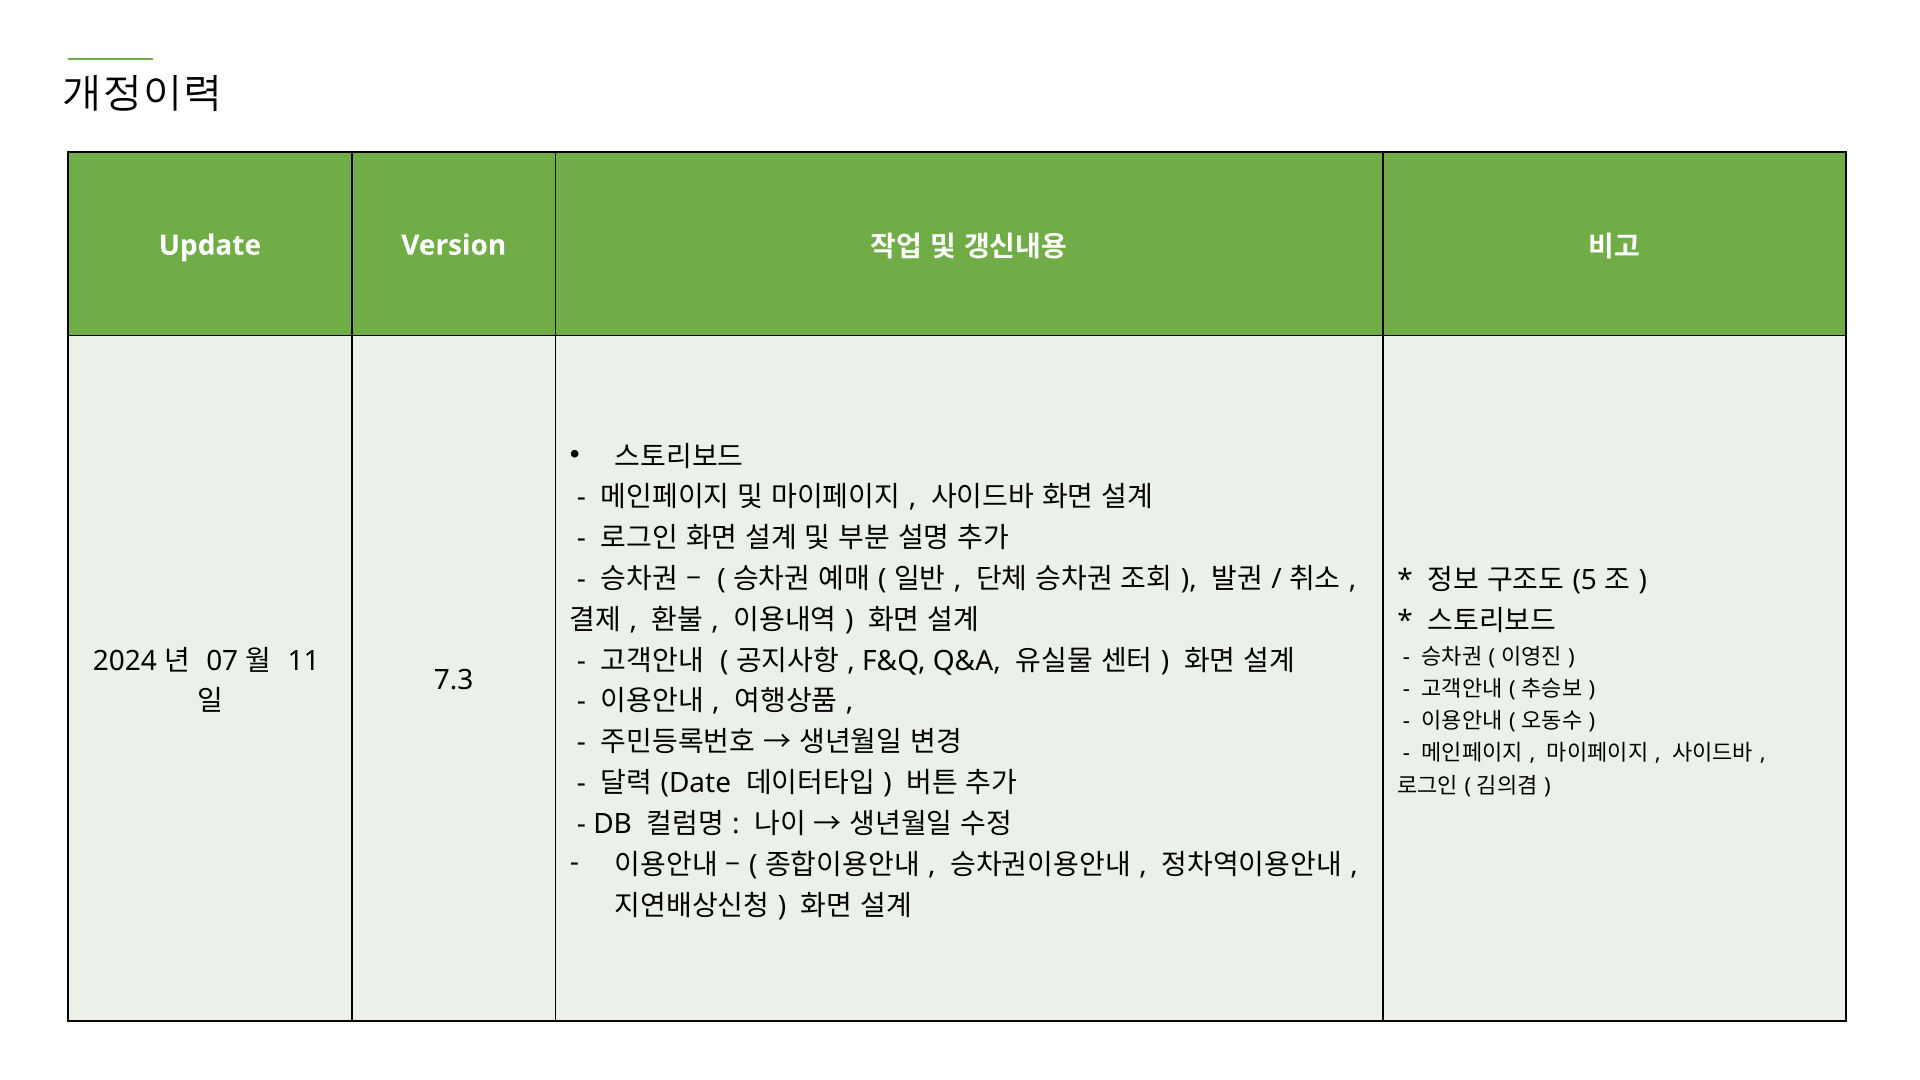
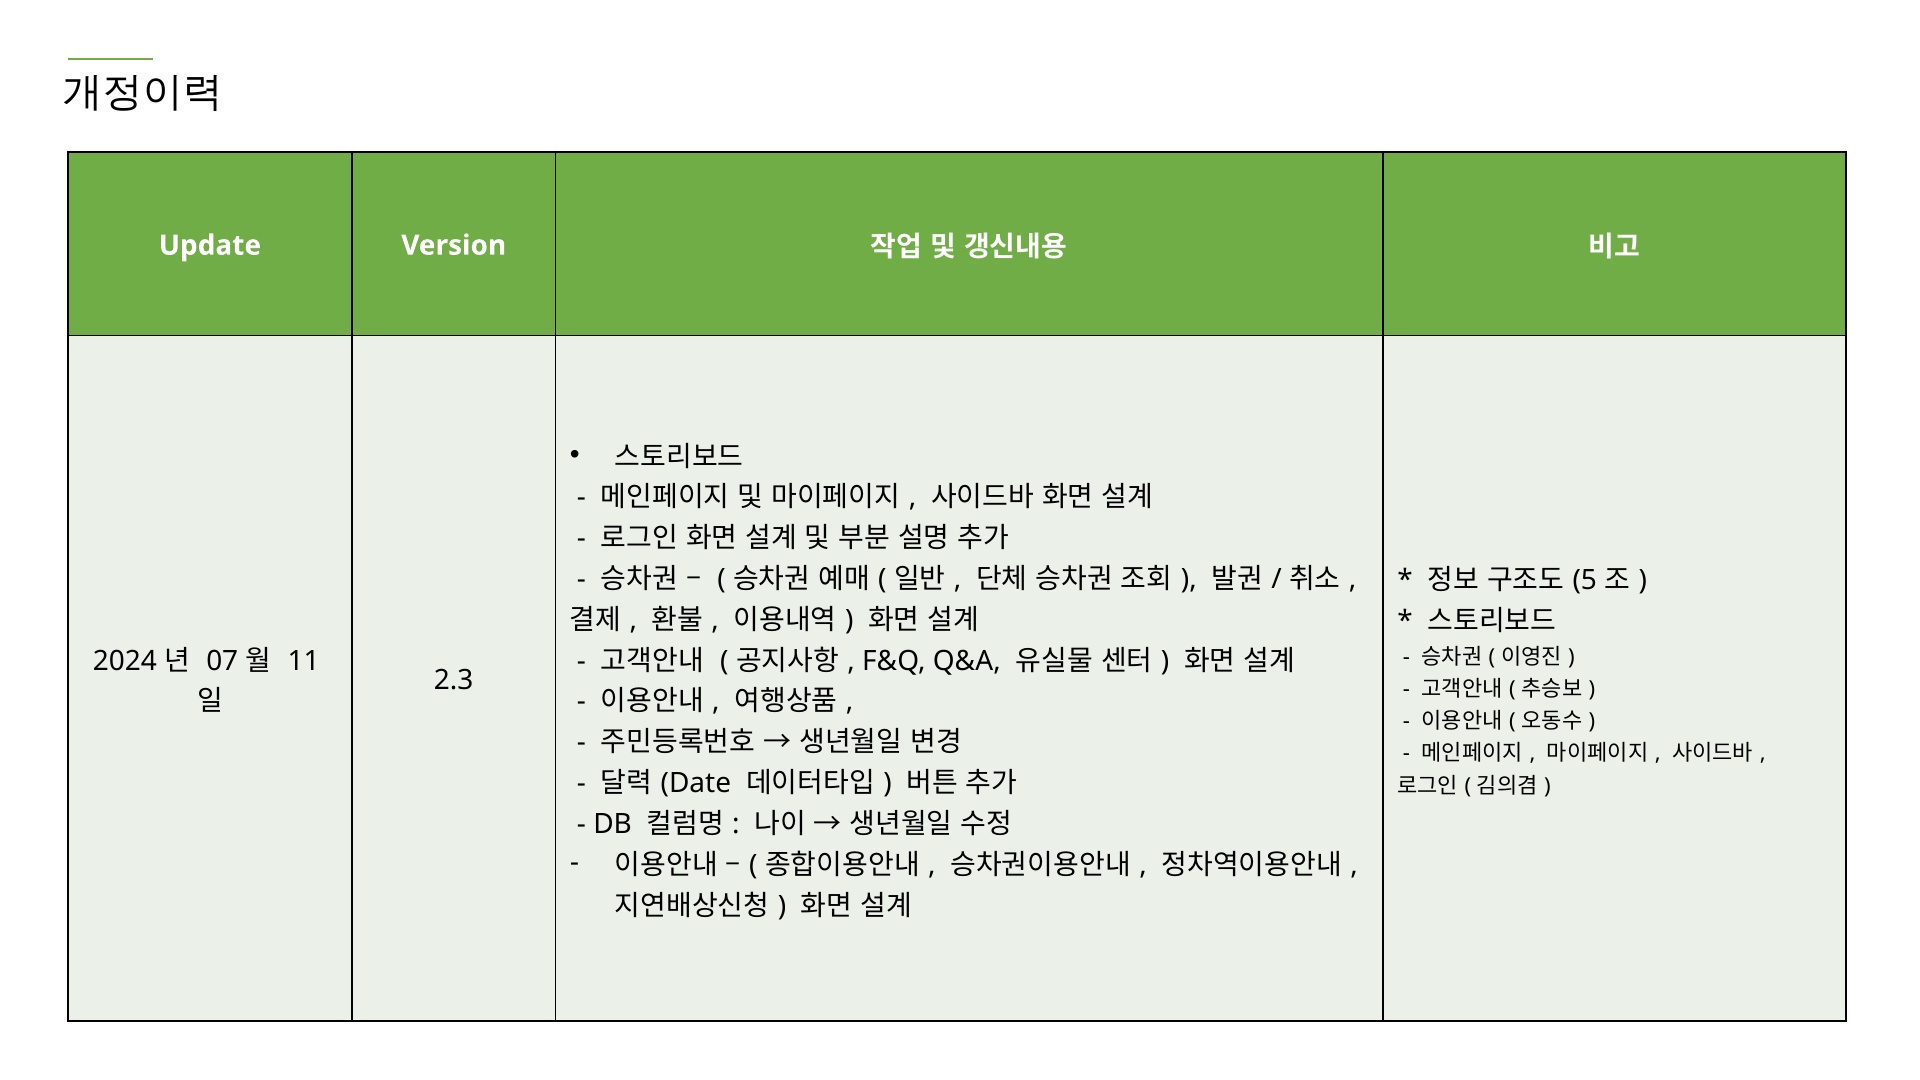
7.3: 7.3 -> 2.3
